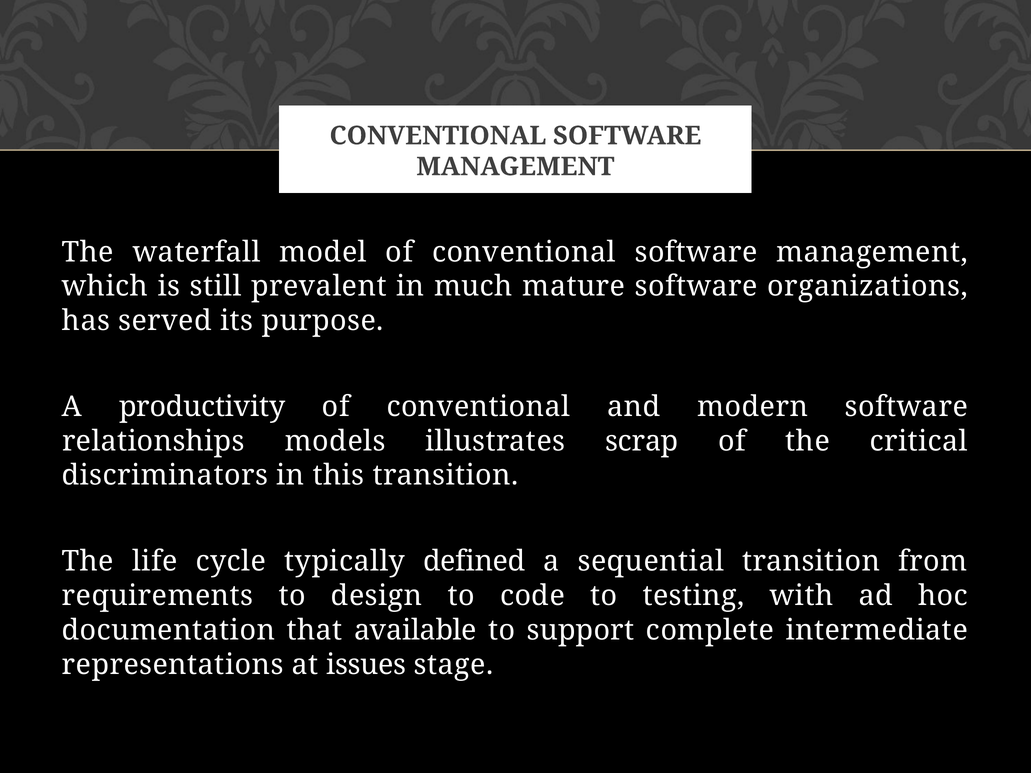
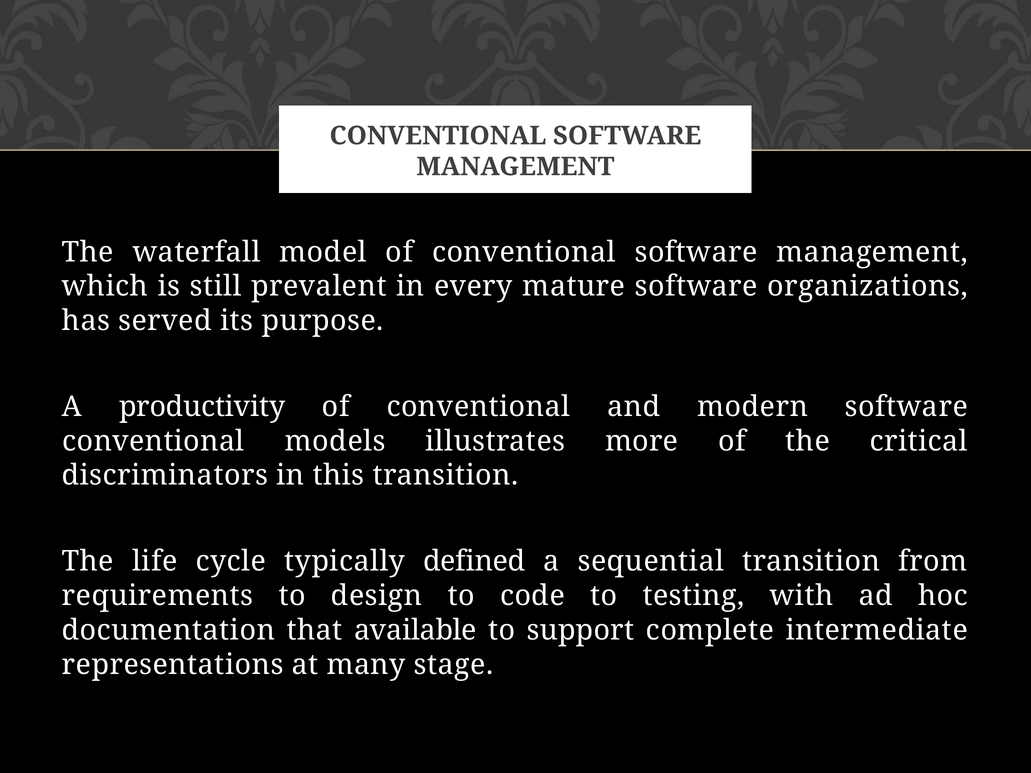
much: much -> every
relationships at (153, 441): relationships -> conventional
scrap: scrap -> more
issues: issues -> many
